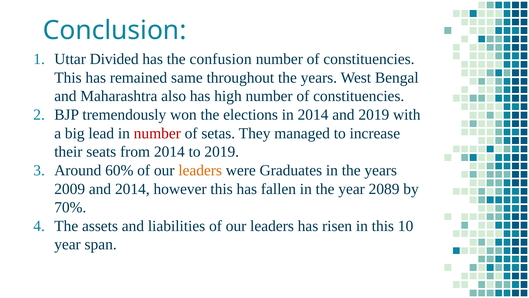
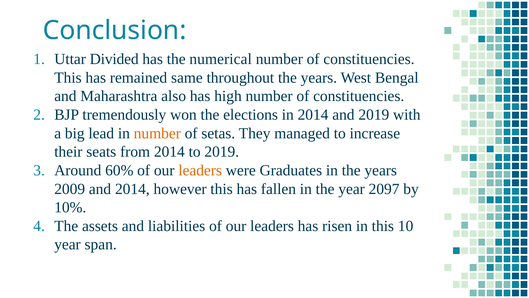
confusion: confusion -> numerical
number at (157, 133) colour: red -> orange
2089: 2089 -> 2097
70%: 70% -> 10%
